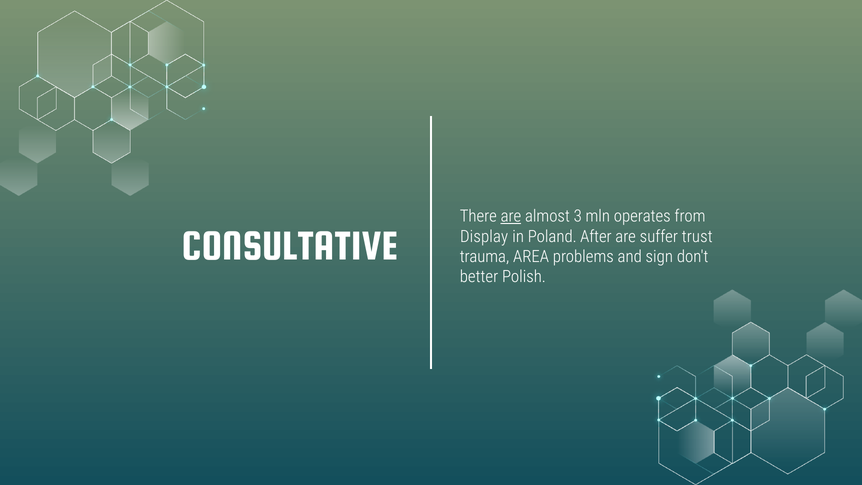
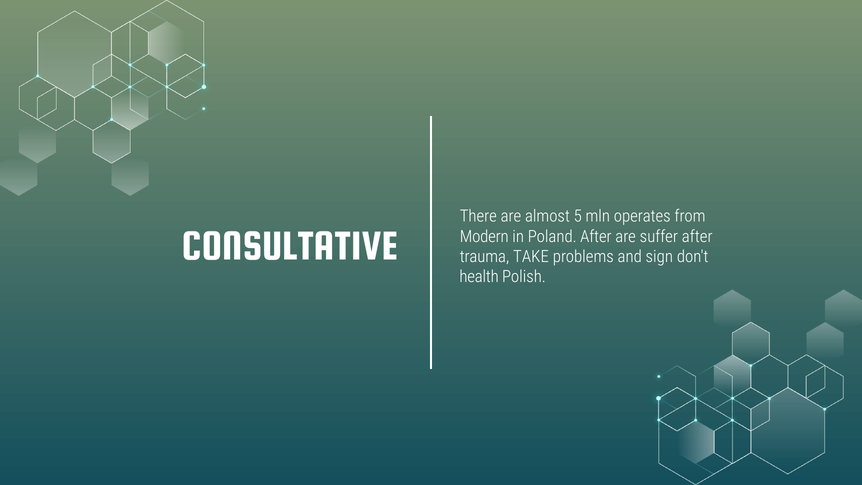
are at (511, 216) underline: present -> none
3: 3 -> 5
Display: Display -> Modern
suffer trust: trust -> after
AREA: AREA -> TAKE
better: better -> health
